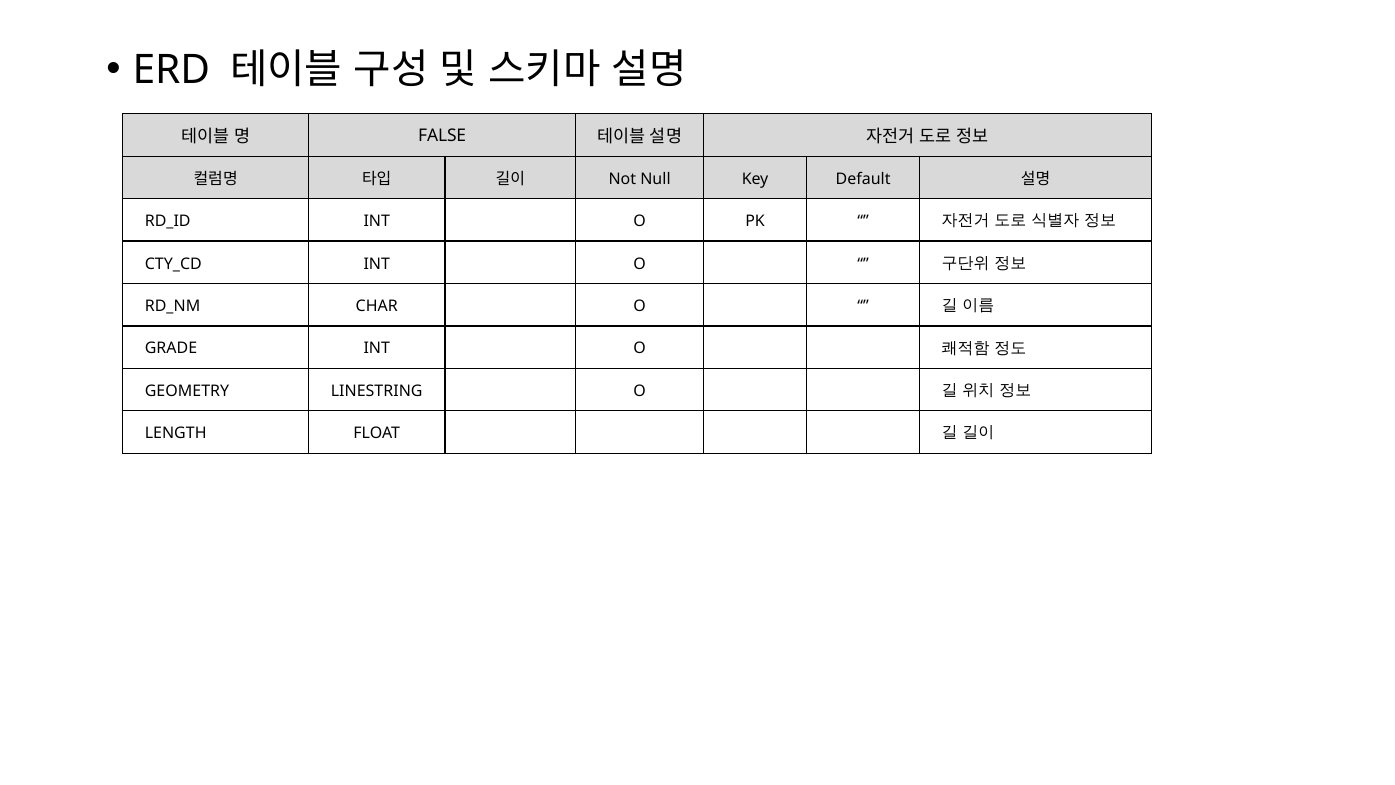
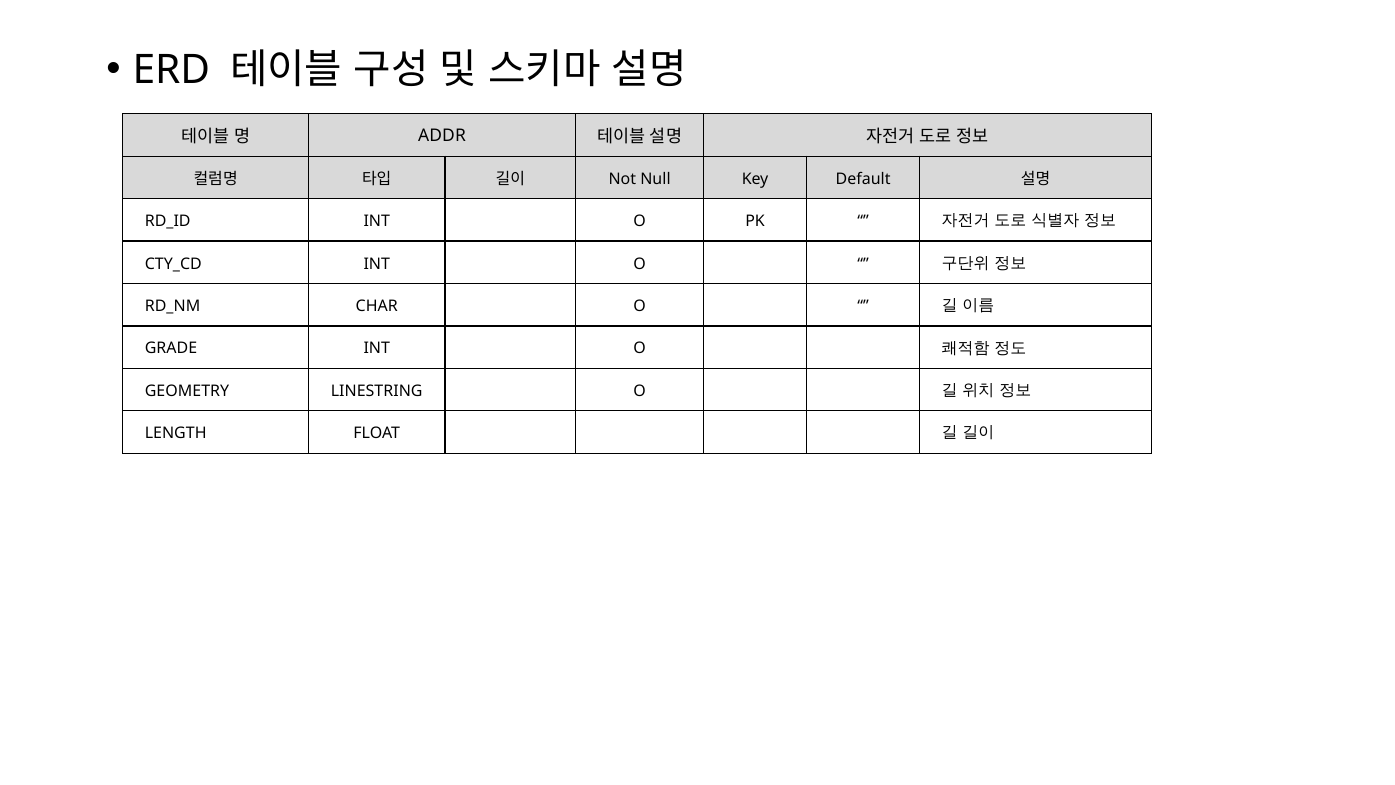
FALSE: FALSE -> ADDR
